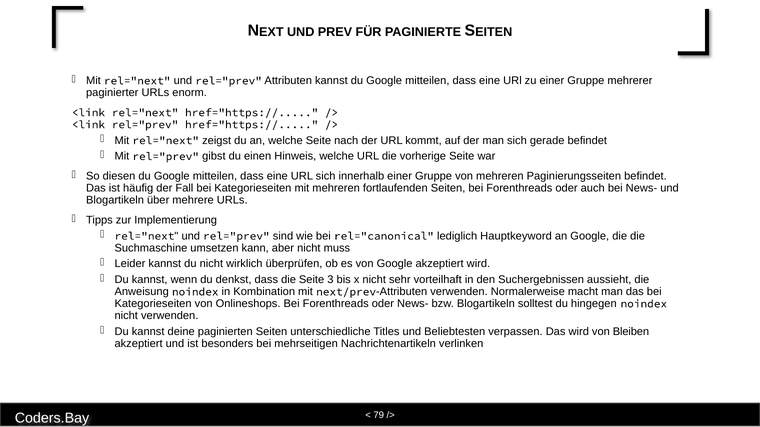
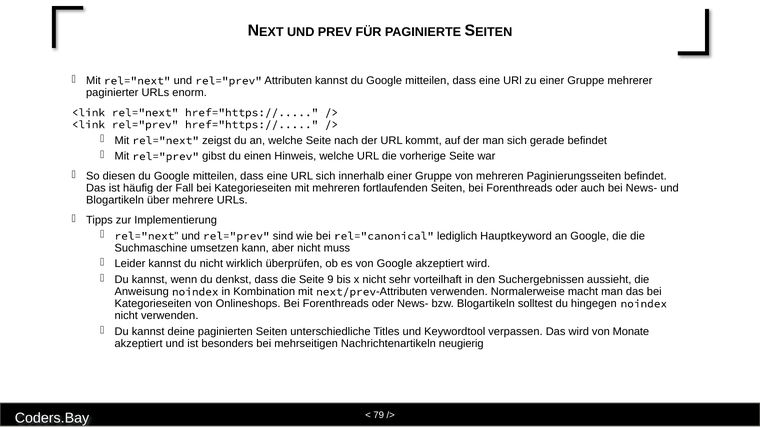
3: 3 -> 9
Beliebtesten: Beliebtesten -> Keywordtool
Bleiben: Bleiben -> Monate
verlinken: verlinken -> neugierig
